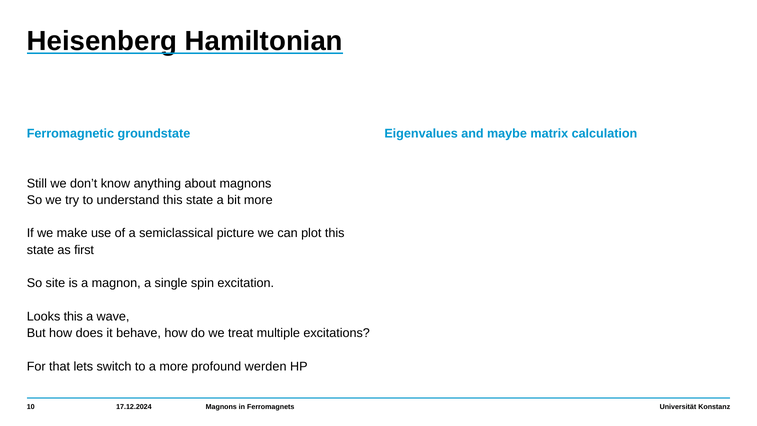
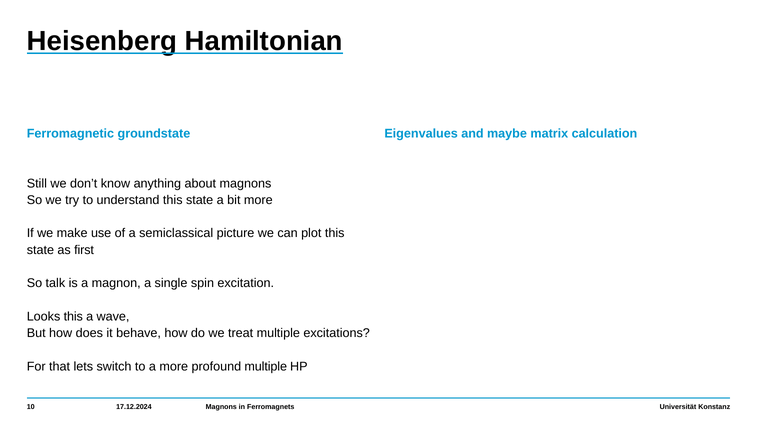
site: site -> talk
profound werden: werden -> multiple
